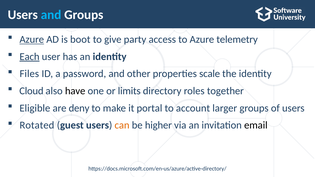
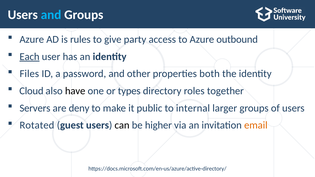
Azure at (32, 40) underline: present -> none
boot: boot -> rules
telemetry: telemetry -> outbound
scale: scale -> both
limits: limits -> types
Eligible: Eligible -> Servers
portal: portal -> public
account: account -> internal
can colour: orange -> black
email colour: black -> orange
